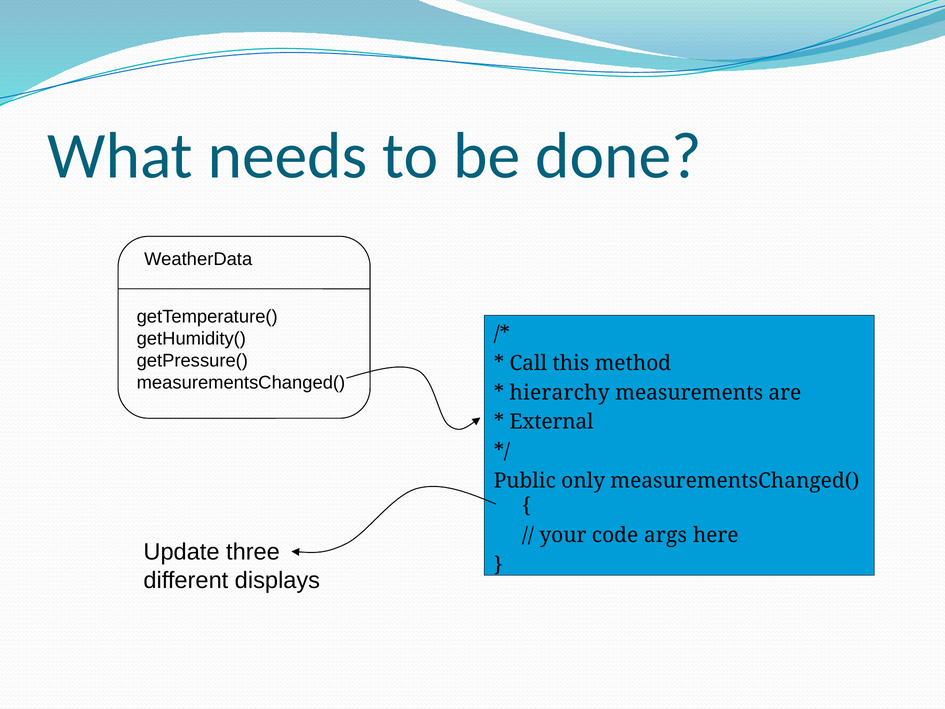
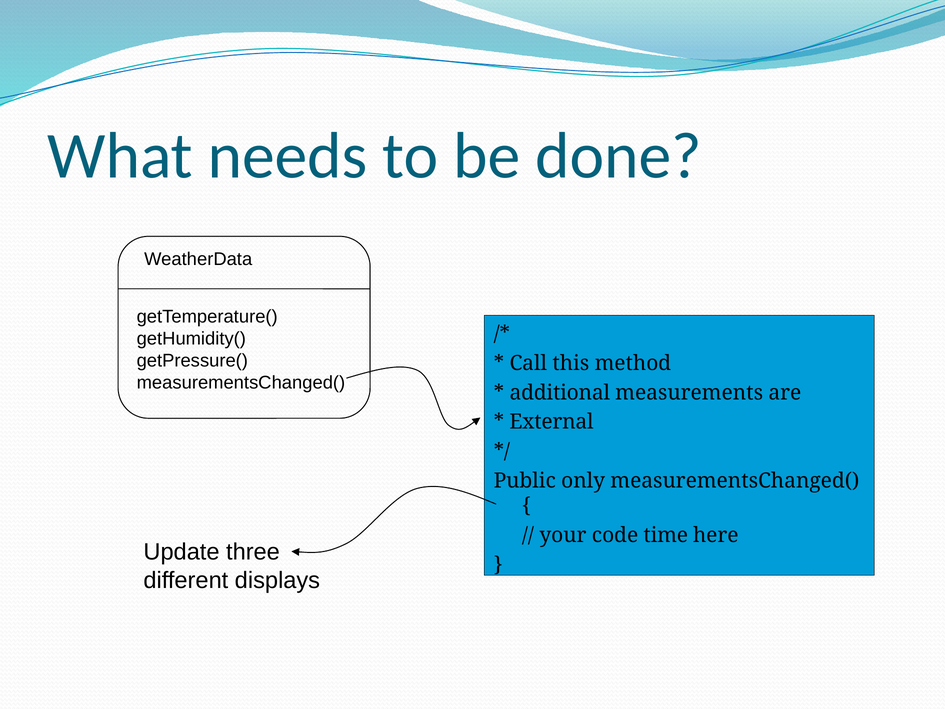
hierarchy: hierarchy -> additional
args: args -> time
